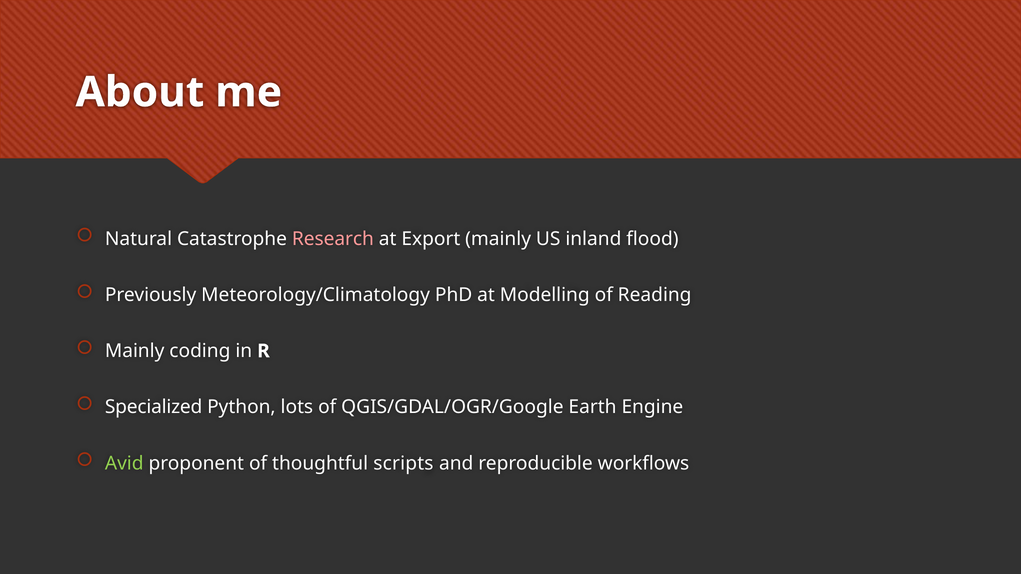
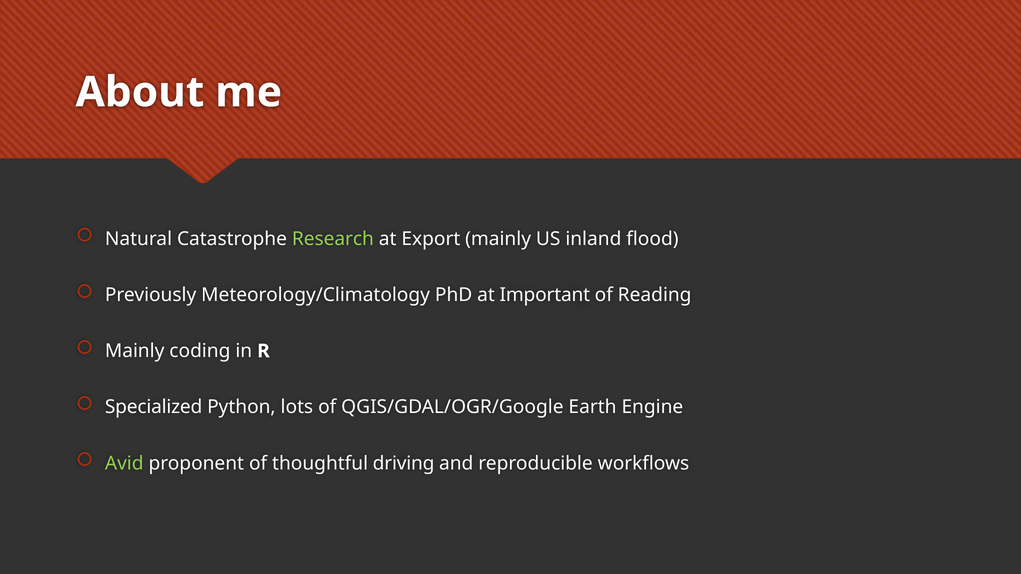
Research colour: pink -> light green
Modelling: Modelling -> Important
scripts: scripts -> driving
